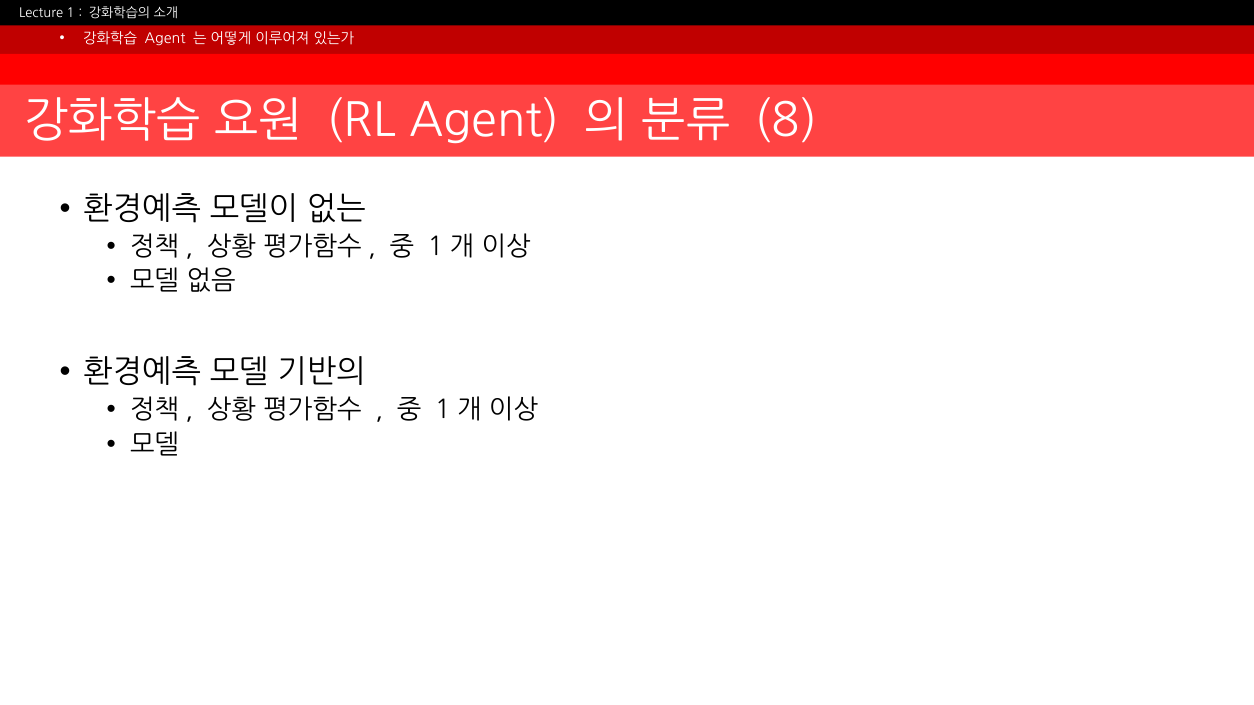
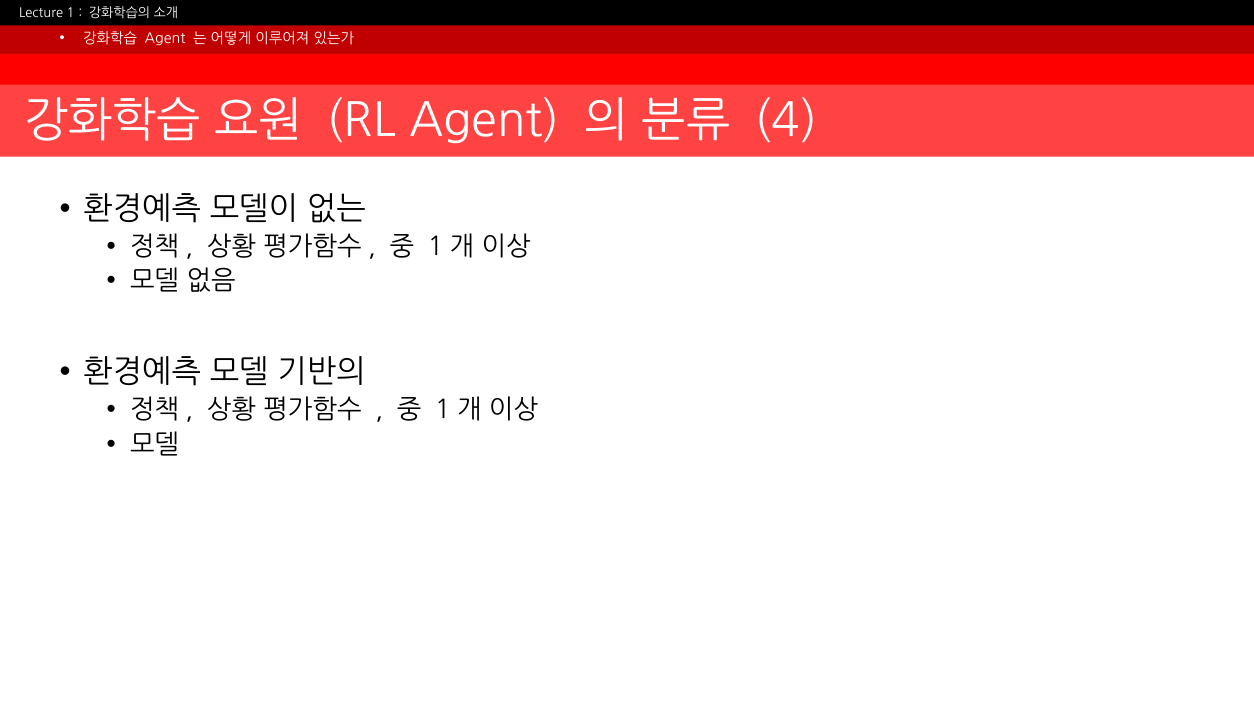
8: 8 -> 4
